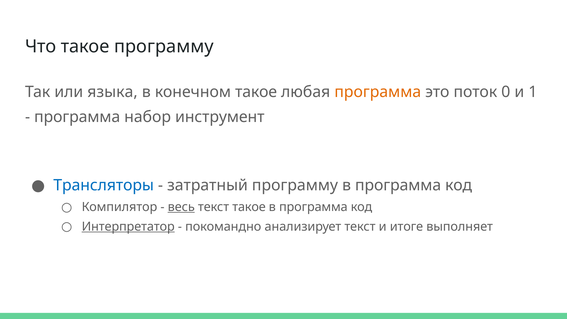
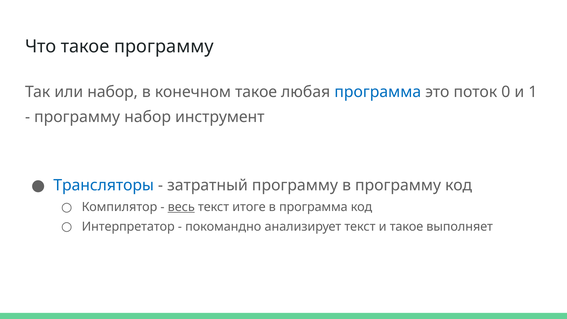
или языка: языка -> набор
программа at (378, 92) colour: orange -> blue
программа at (77, 117): программа -> программу
программу в программа: программа -> программу
текст такое: такое -> итоге
Интерпретатор underline: present -> none
и итоге: итоге -> такое
